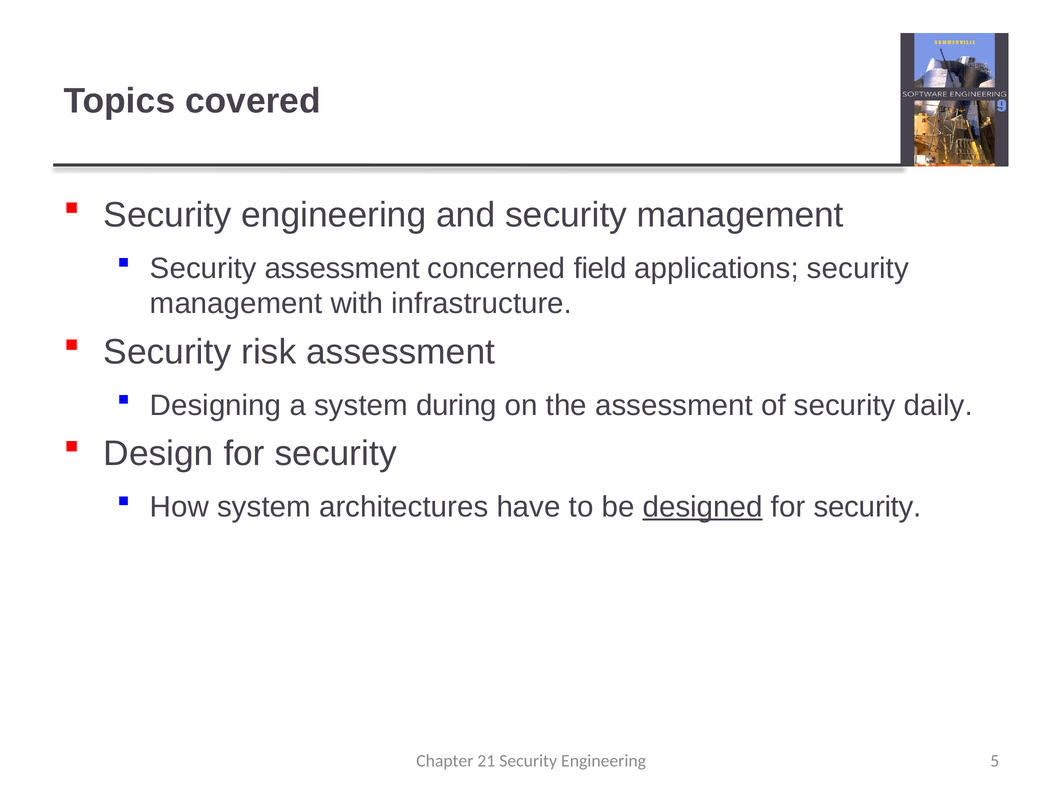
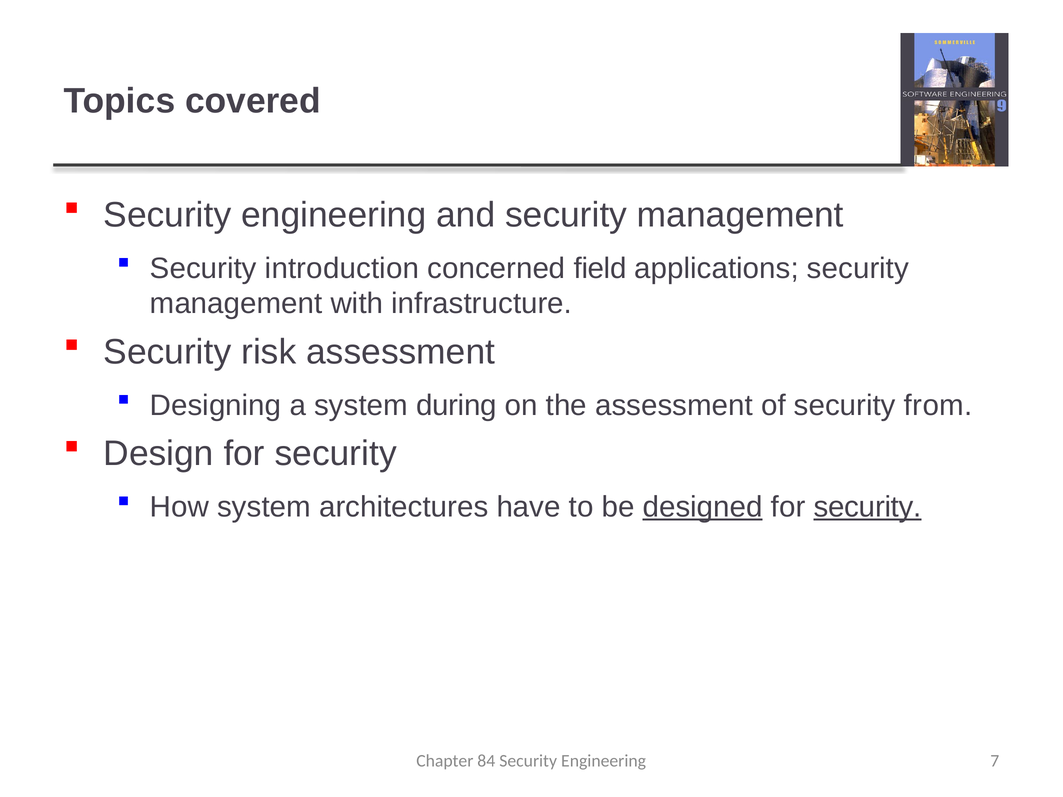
Security assessment: assessment -> introduction
daily: daily -> from
security at (868, 507) underline: none -> present
21: 21 -> 84
5: 5 -> 7
